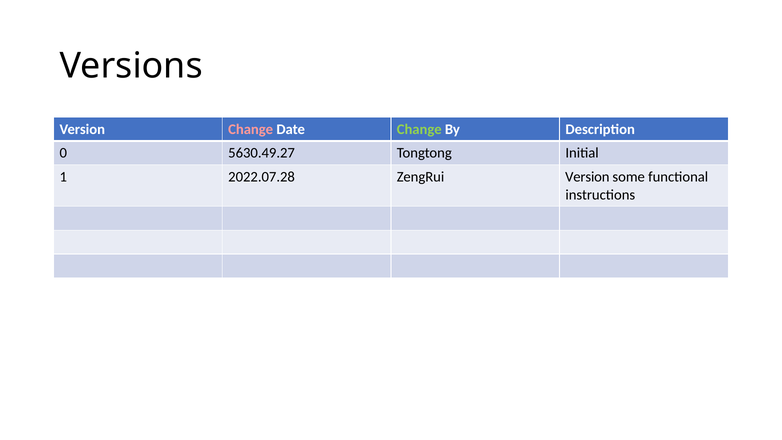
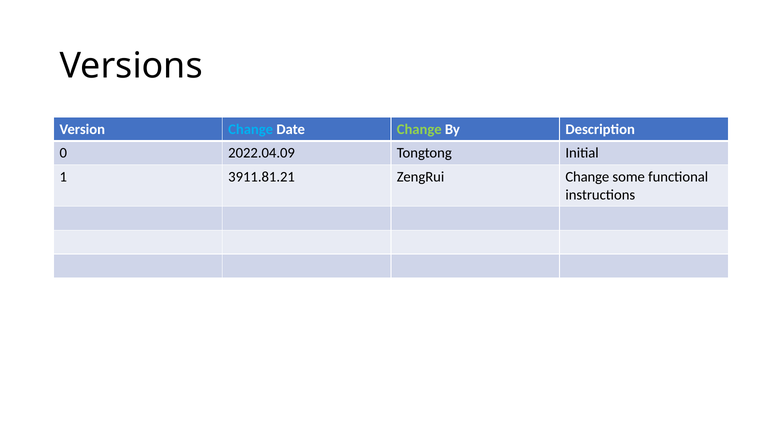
Change at (251, 129) colour: pink -> light blue
5630.49.27: 5630.49.27 -> 2022.04.09
2022.07.28: 2022.07.28 -> 3911.81.21
ZengRui Version: Version -> Change
